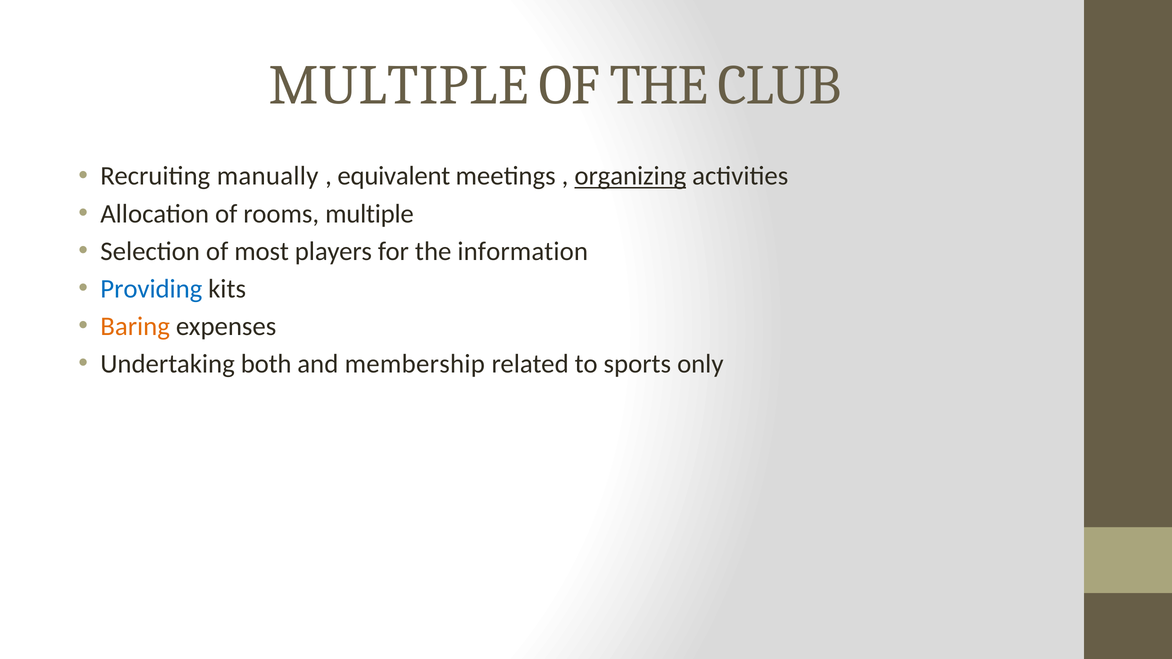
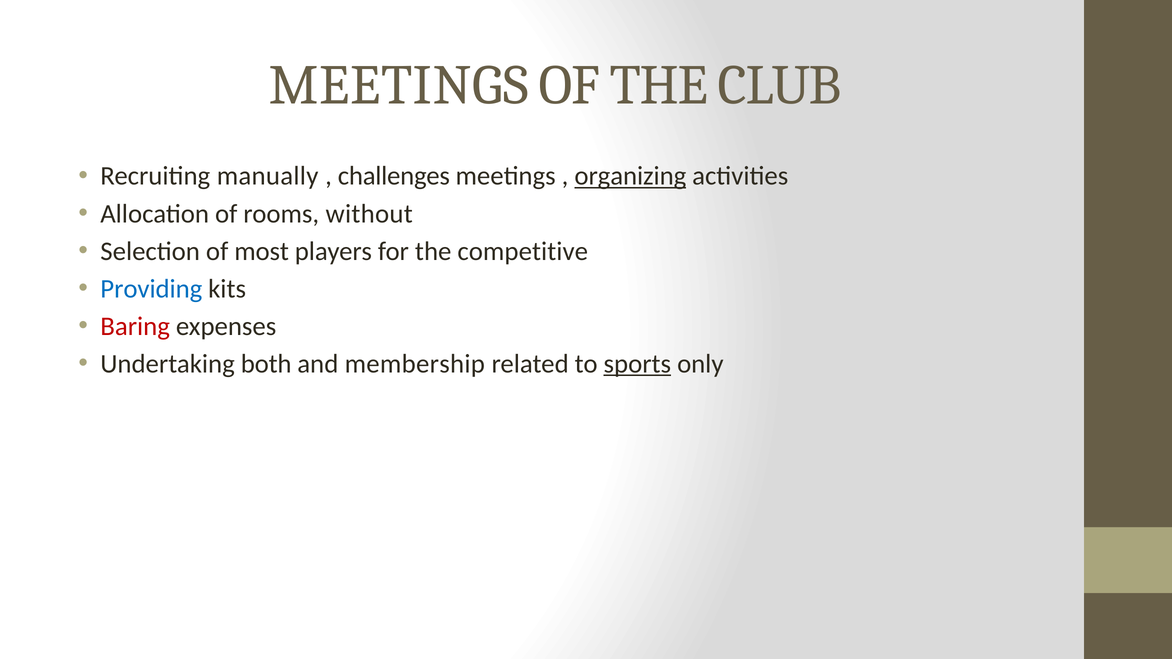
MULTIPLE at (399, 85): MULTIPLE -> MEETINGS
equivalent: equivalent -> challenges
rooms multiple: multiple -> without
information: information -> competitive
Baring colour: orange -> red
sports underline: none -> present
